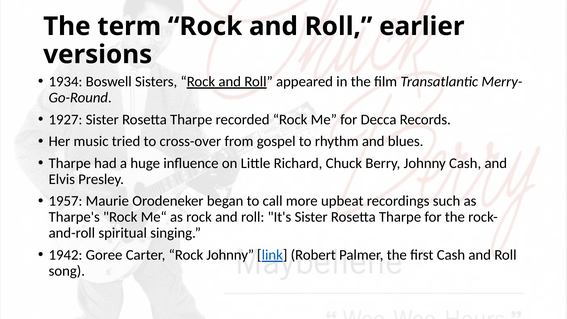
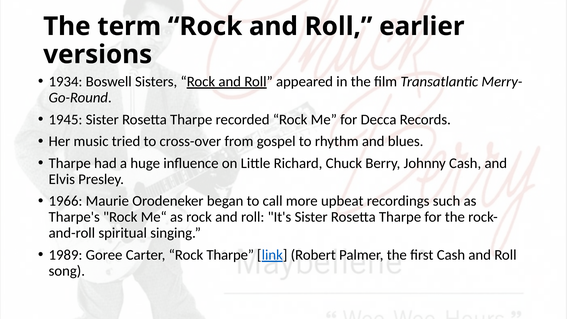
1927: 1927 -> 1945
1957: 1957 -> 1966
1942: 1942 -> 1989
Rock Johnny: Johnny -> Tharpe
